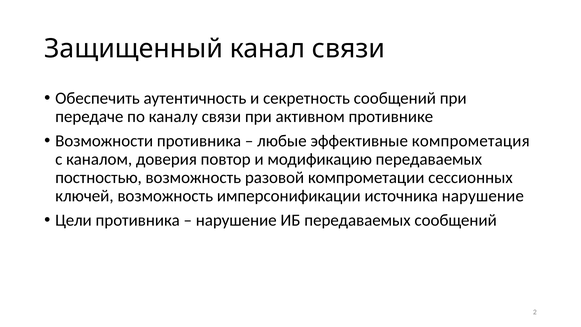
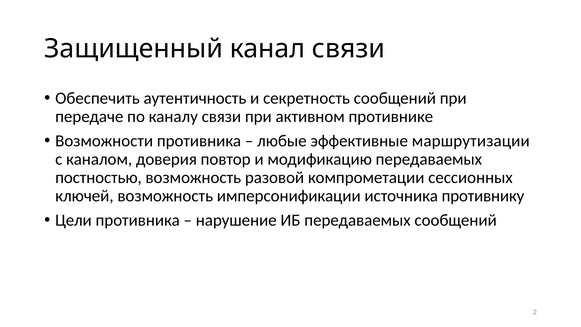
компрометация: компрометация -> маршрутизации
источника нарушение: нарушение -> противнику
